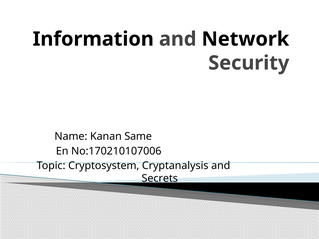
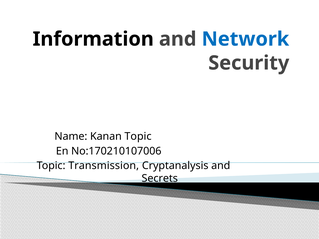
Network colour: black -> blue
Kanan Same: Same -> Topic
Cryptosystem: Cryptosystem -> Transmission
